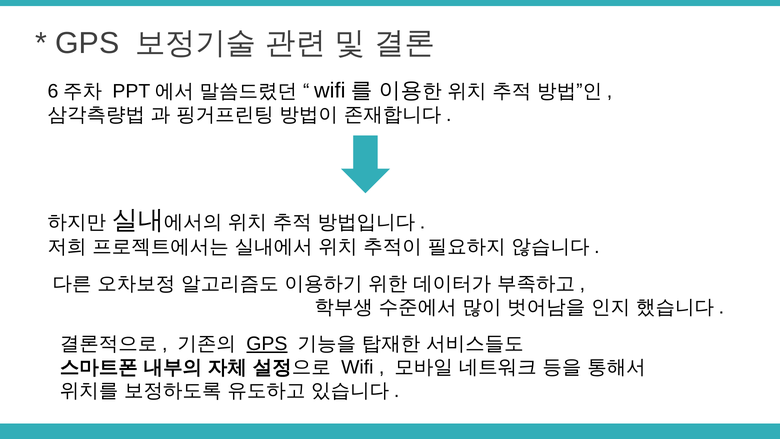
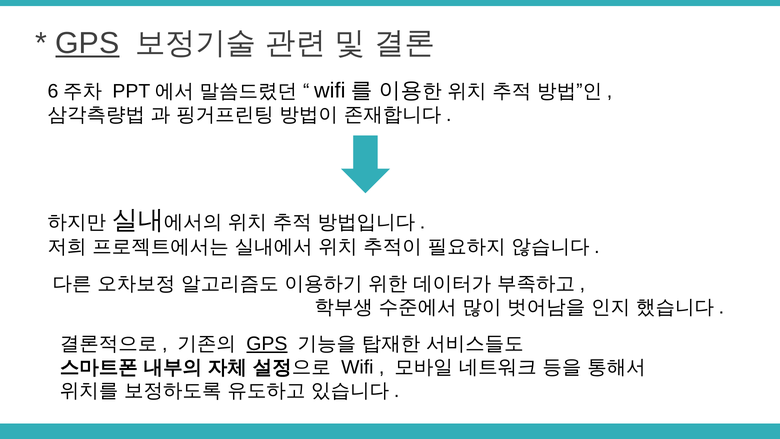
GPS at (87, 43) underline: none -> present
